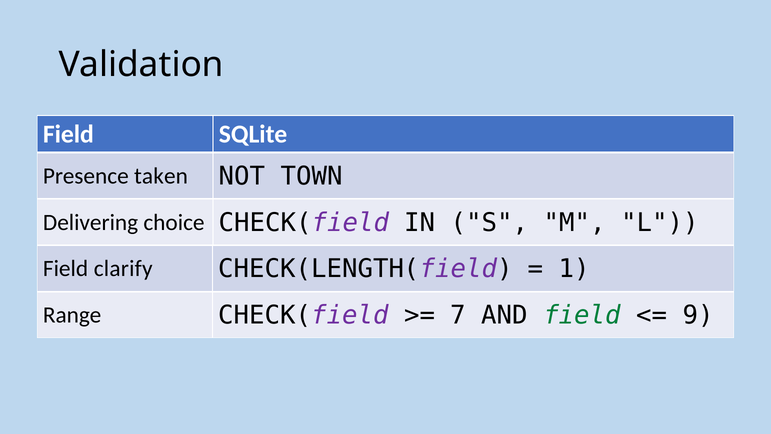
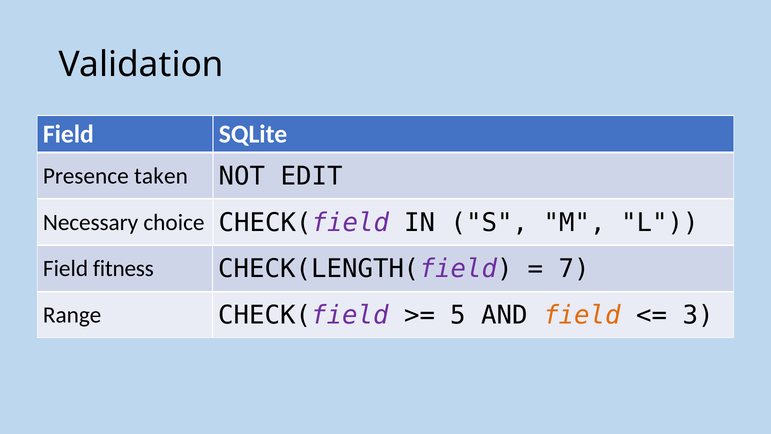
TOWN: TOWN -> EDIT
Delivering: Delivering -> Necessary
clarify: clarify -> fitness
1: 1 -> 7
7: 7 -> 5
field at (582, 315) colour: green -> orange
9: 9 -> 3
